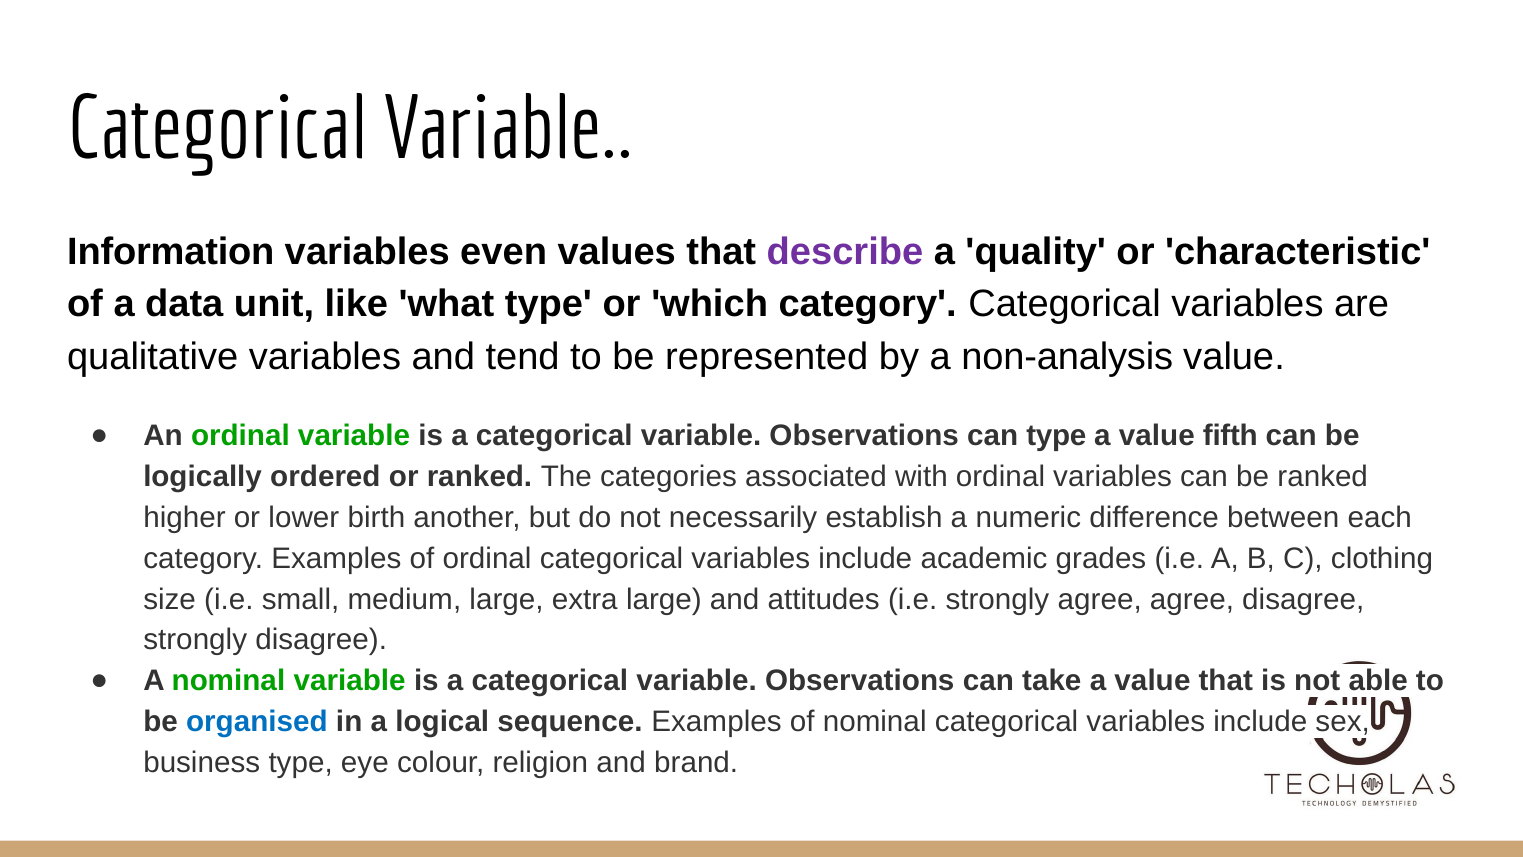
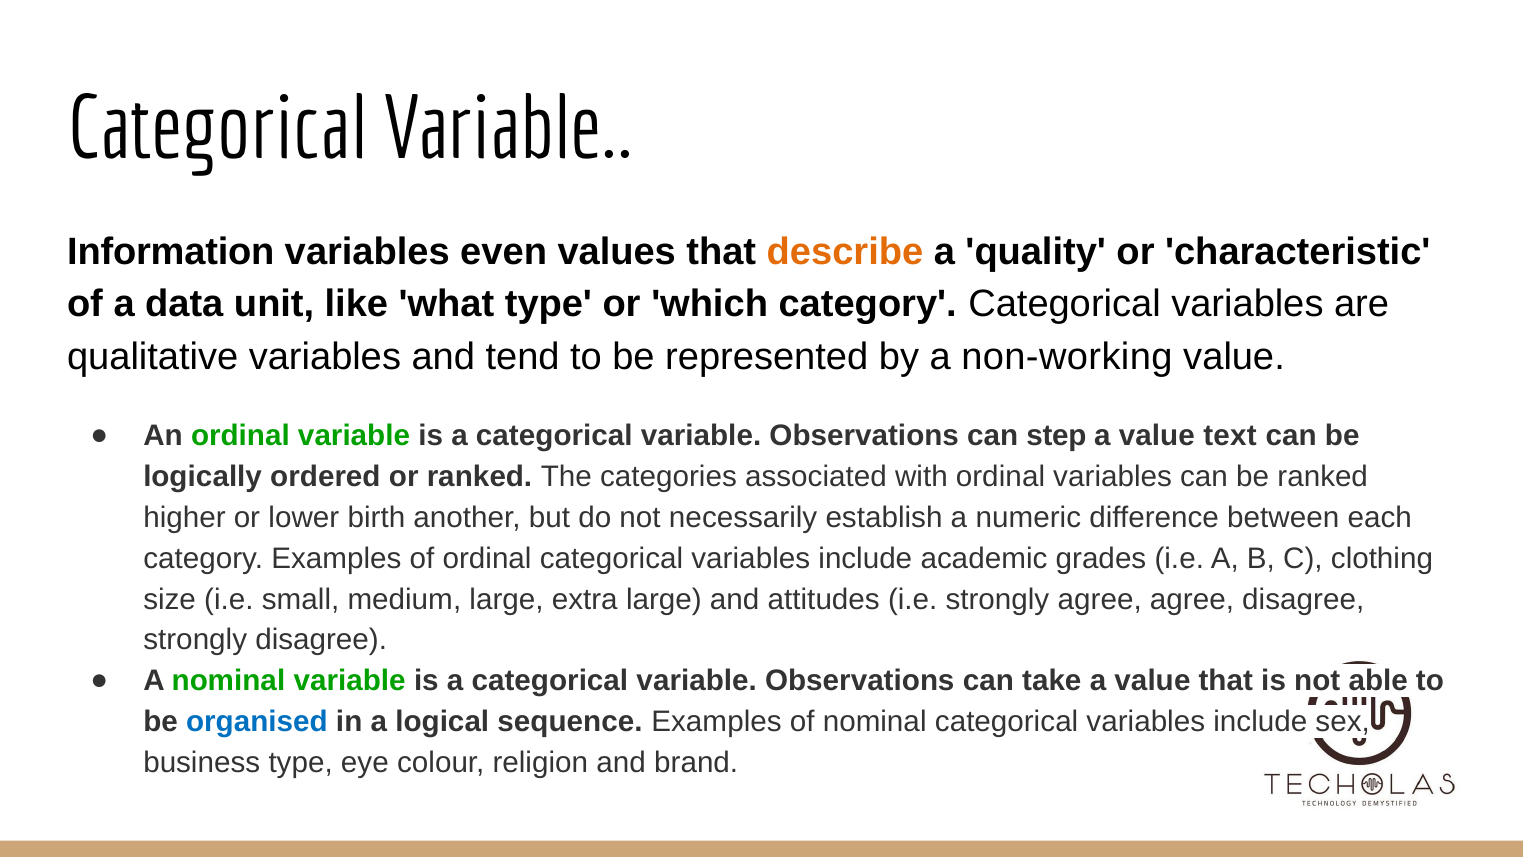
describe colour: purple -> orange
non-analysis: non-analysis -> non-working
can type: type -> step
fifth: fifth -> text
